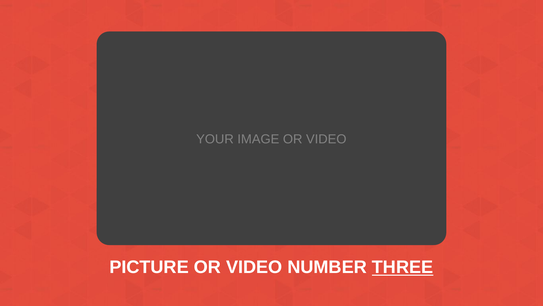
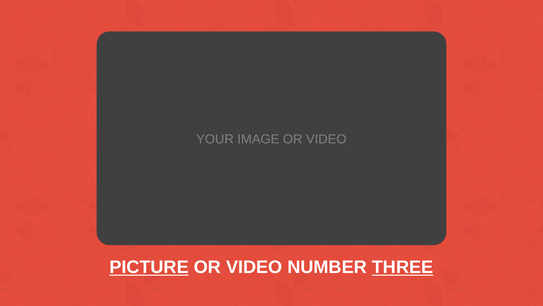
PICTURE underline: none -> present
